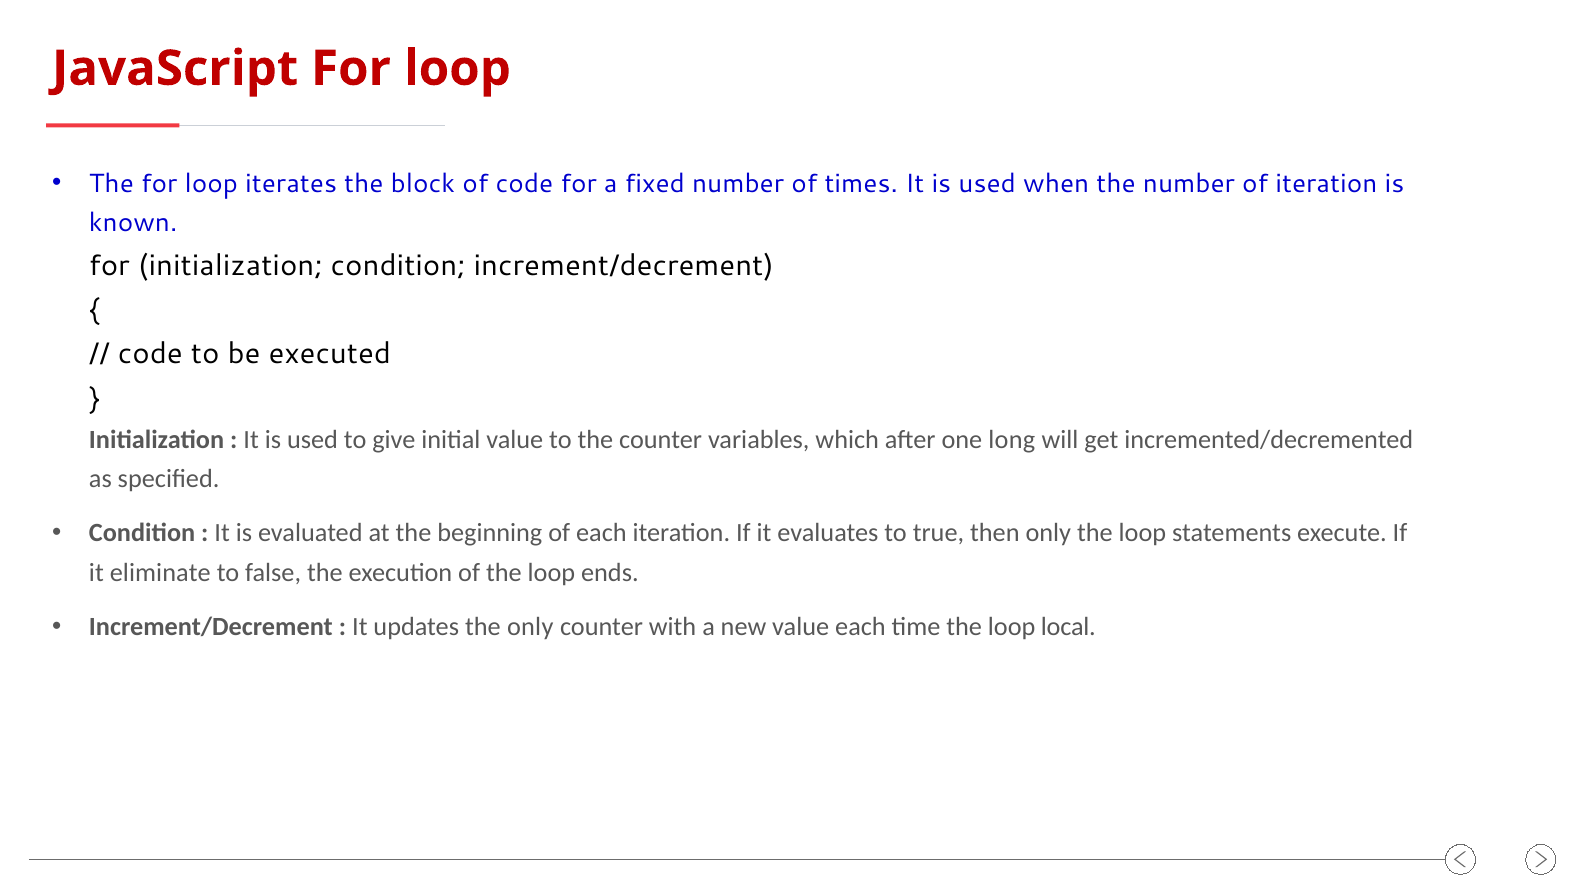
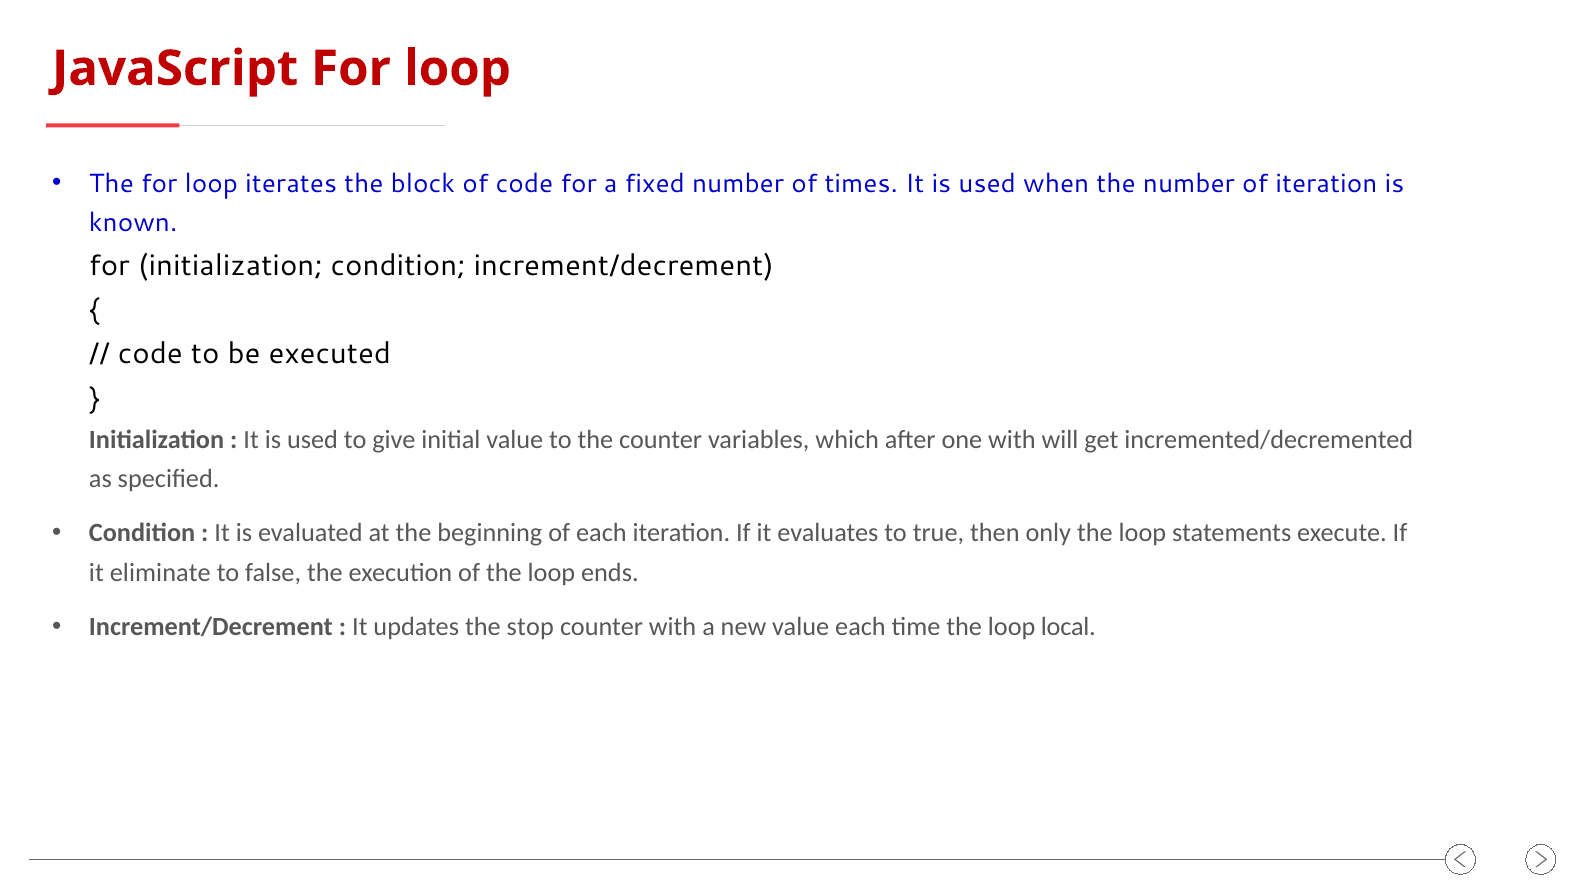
one long: long -> with
the only: only -> stop
